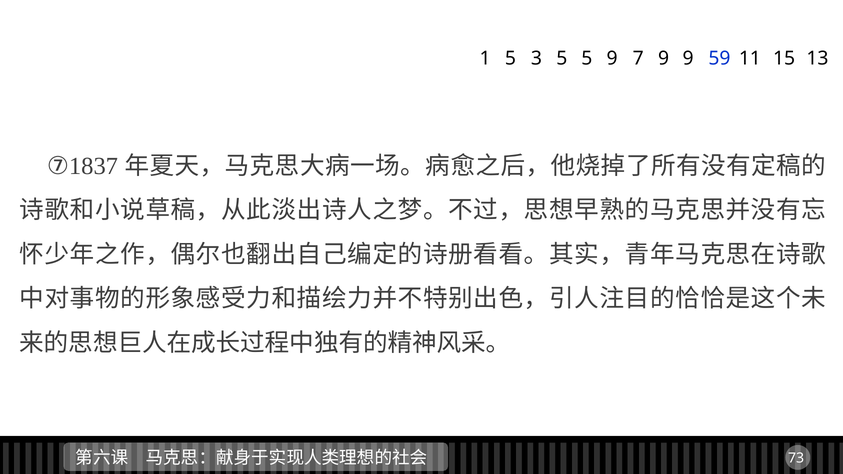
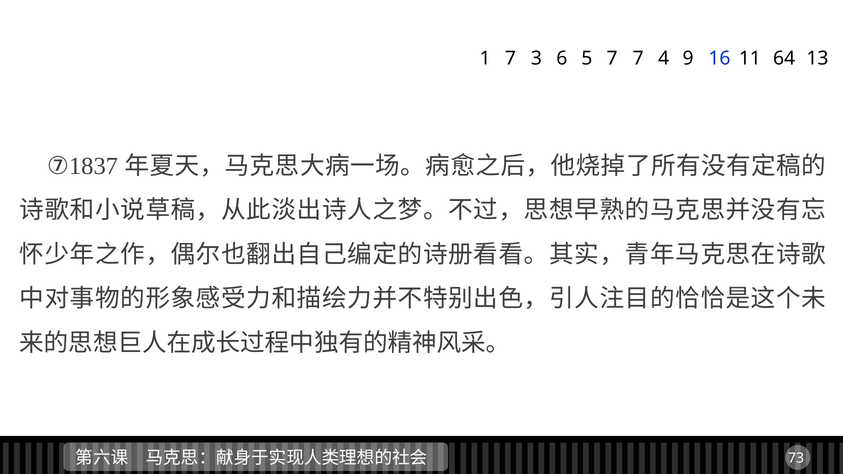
1 5: 5 -> 7
3 5: 5 -> 6
5 9: 9 -> 7
7 9: 9 -> 4
59: 59 -> 16
15: 15 -> 64
